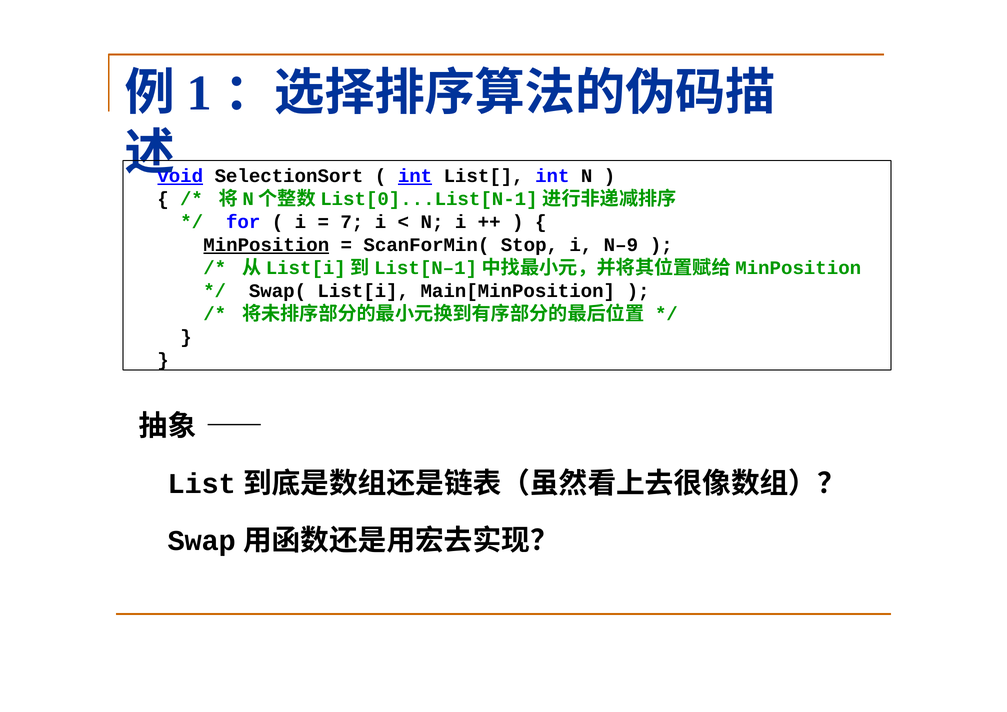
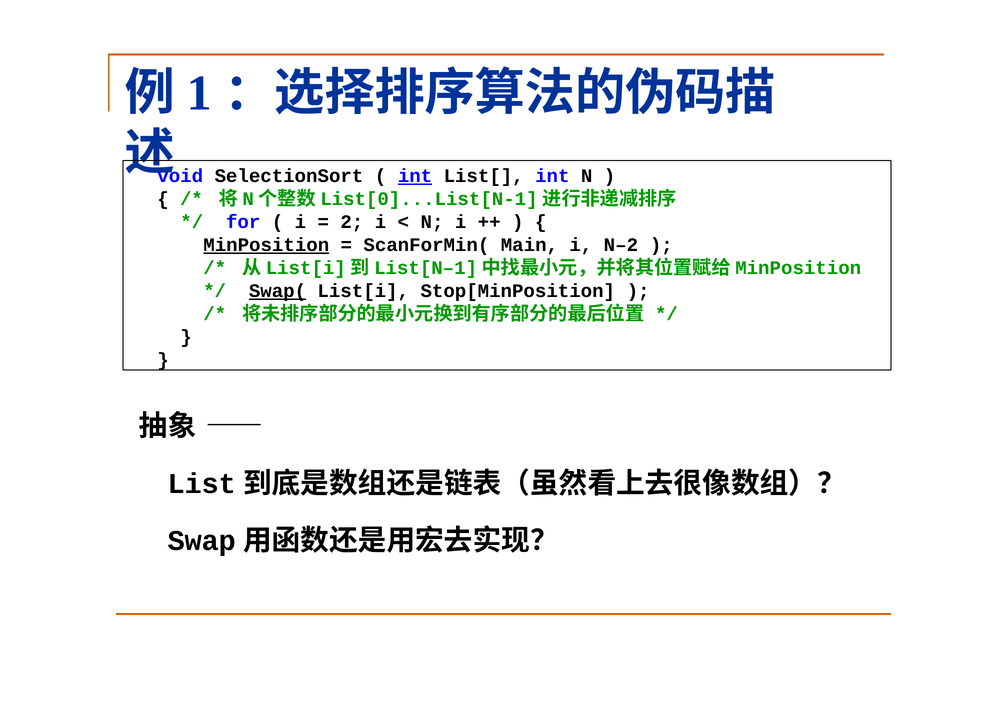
void underline: present -> none
7: 7 -> 2
Stop: Stop -> Main
N–9: N–9 -> N–2
Swap( underline: none -> present
Main[MinPosition: Main[MinPosition -> Stop[MinPosition
